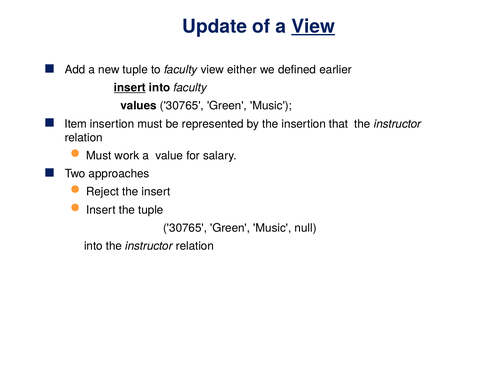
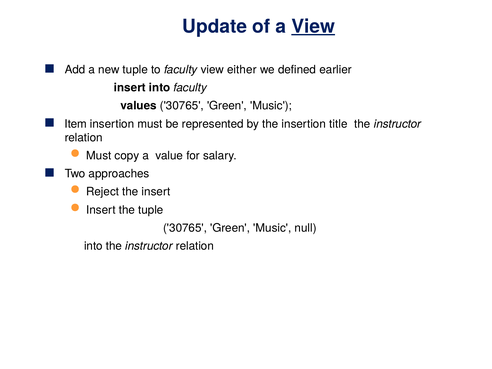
insert at (130, 88) underline: present -> none
that: that -> title
work: work -> copy
